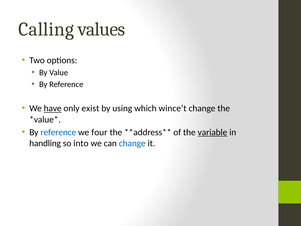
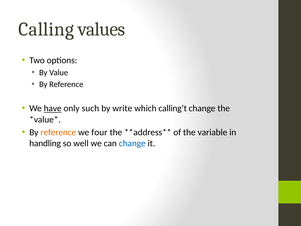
exist: exist -> such
using: using -> write
wince’t: wince’t -> calling’t
reference at (58, 132) colour: blue -> orange
variable underline: present -> none
into: into -> well
